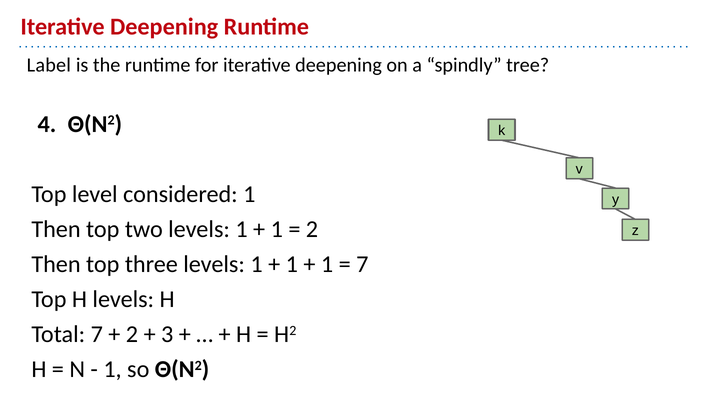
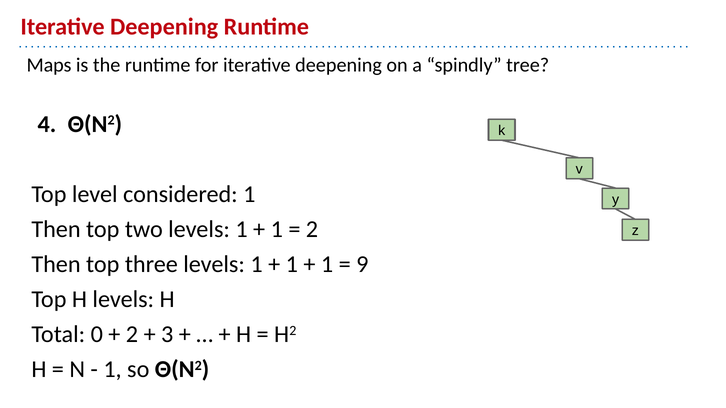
Label: Label -> Maps
7 at (362, 265): 7 -> 9
Total 7: 7 -> 0
